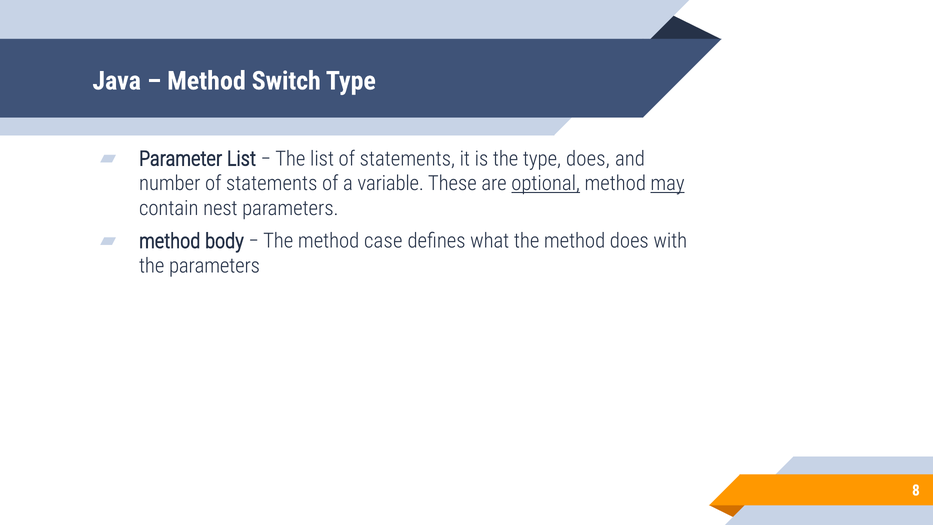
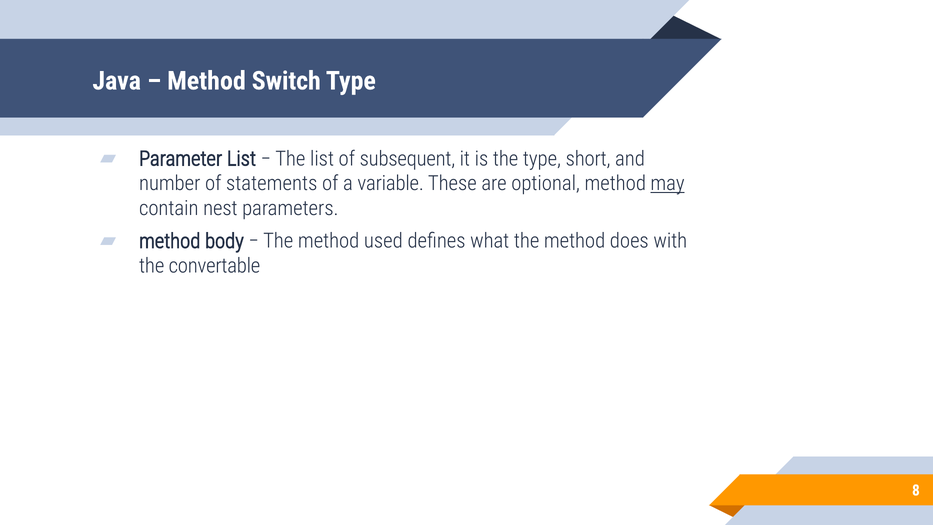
list of statements: statements -> subsequent
type does: does -> short
optional underline: present -> none
case: case -> used
the parameters: parameters -> convertable
